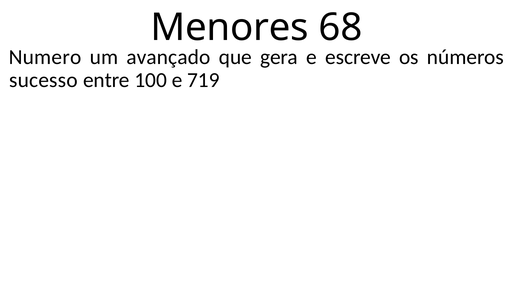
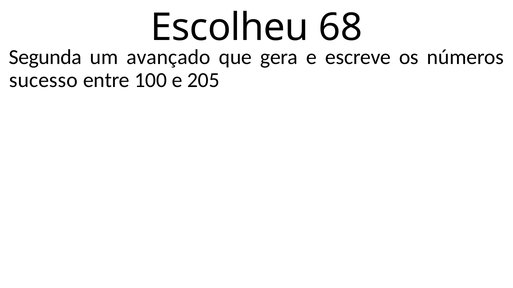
Menores: Menores -> Escolheu
Numero: Numero -> Segunda
719: 719 -> 205
